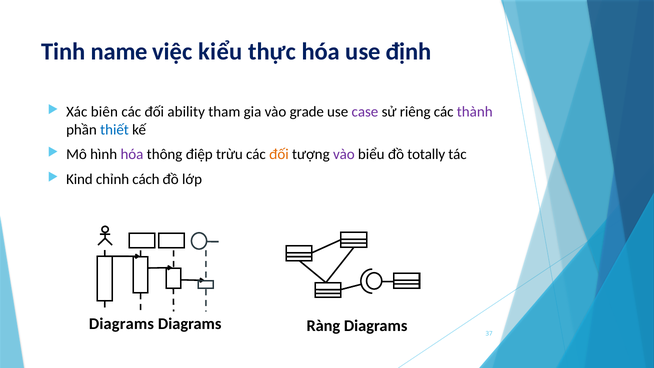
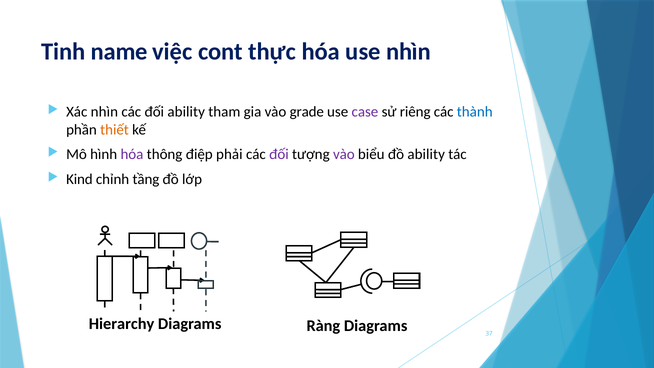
kiểu: kiểu -> cont
use định: định -> nhìn
Xác biên: biên -> nhìn
thành colour: purple -> blue
thiết colour: blue -> orange
trừu: trừu -> phải
đối at (279, 154) colour: orange -> purple
đồ totally: totally -> ability
cách: cách -> tầng
Diagrams at (121, 324): Diagrams -> Hierarchy
